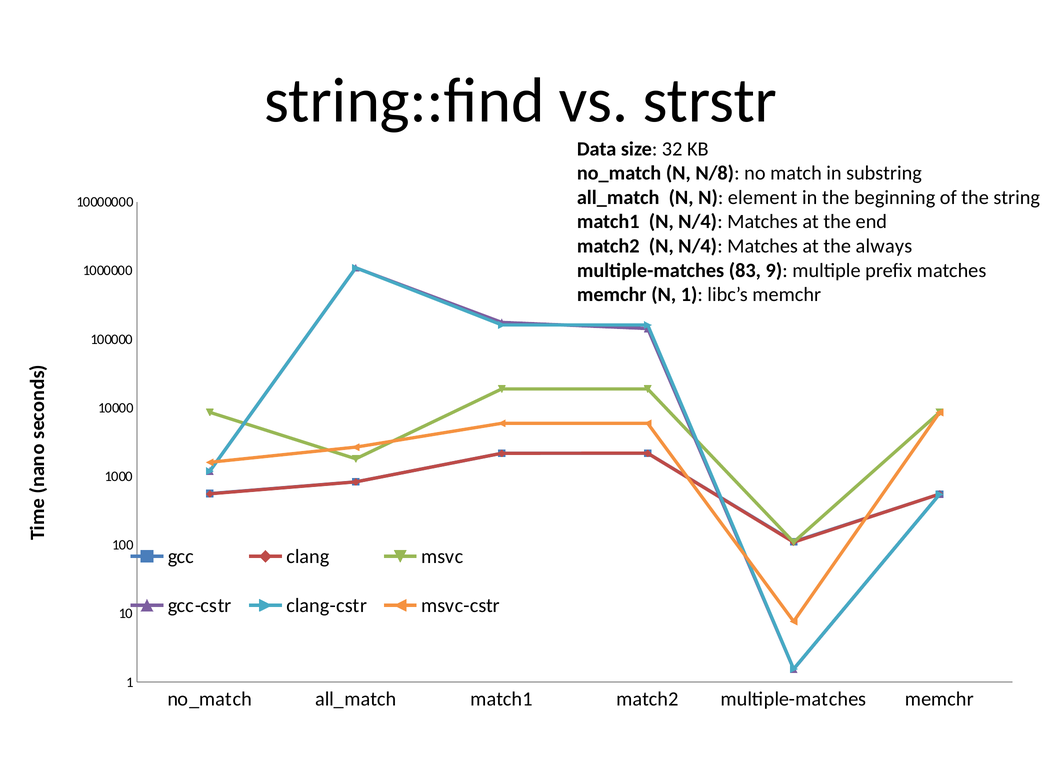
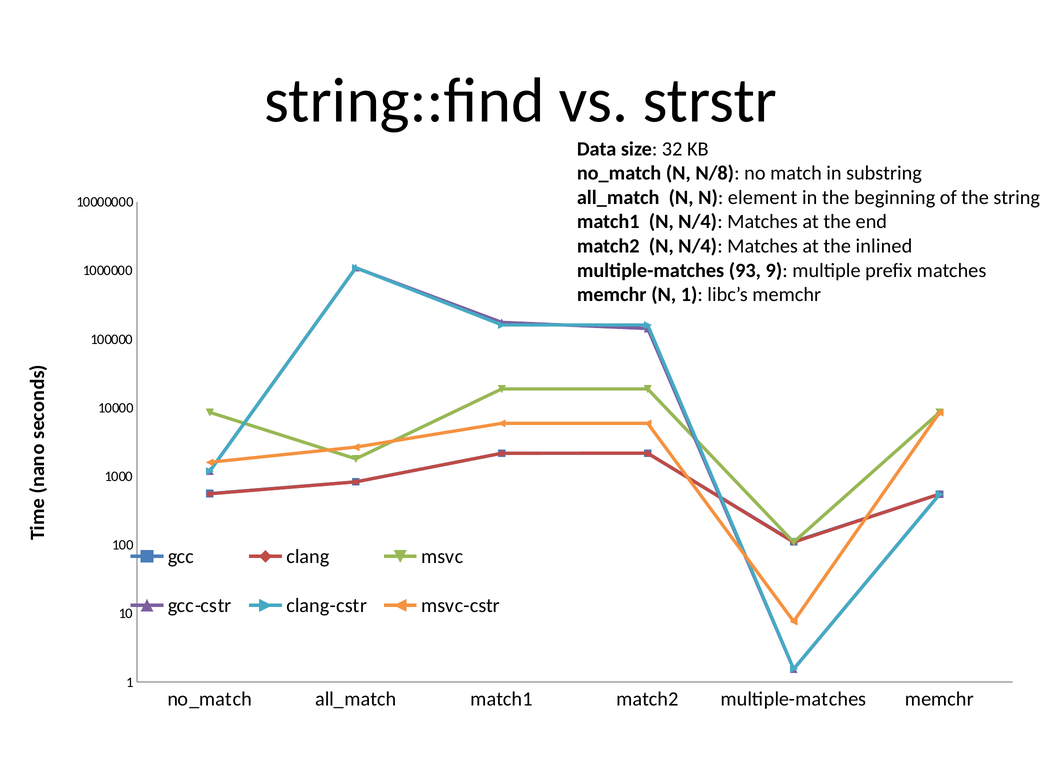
always: always -> inlined
83: 83 -> 93
